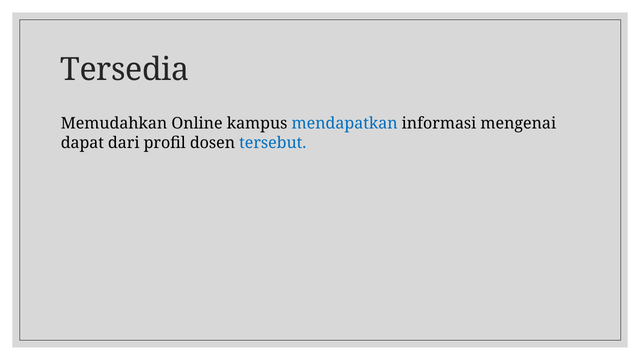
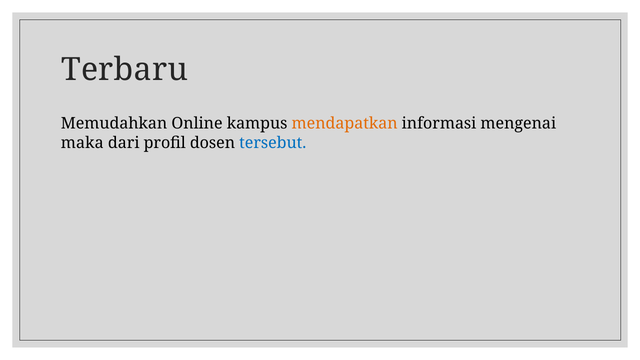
Tersedia: Tersedia -> Terbaru
mendapatkan colour: blue -> orange
dapat: dapat -> maka
